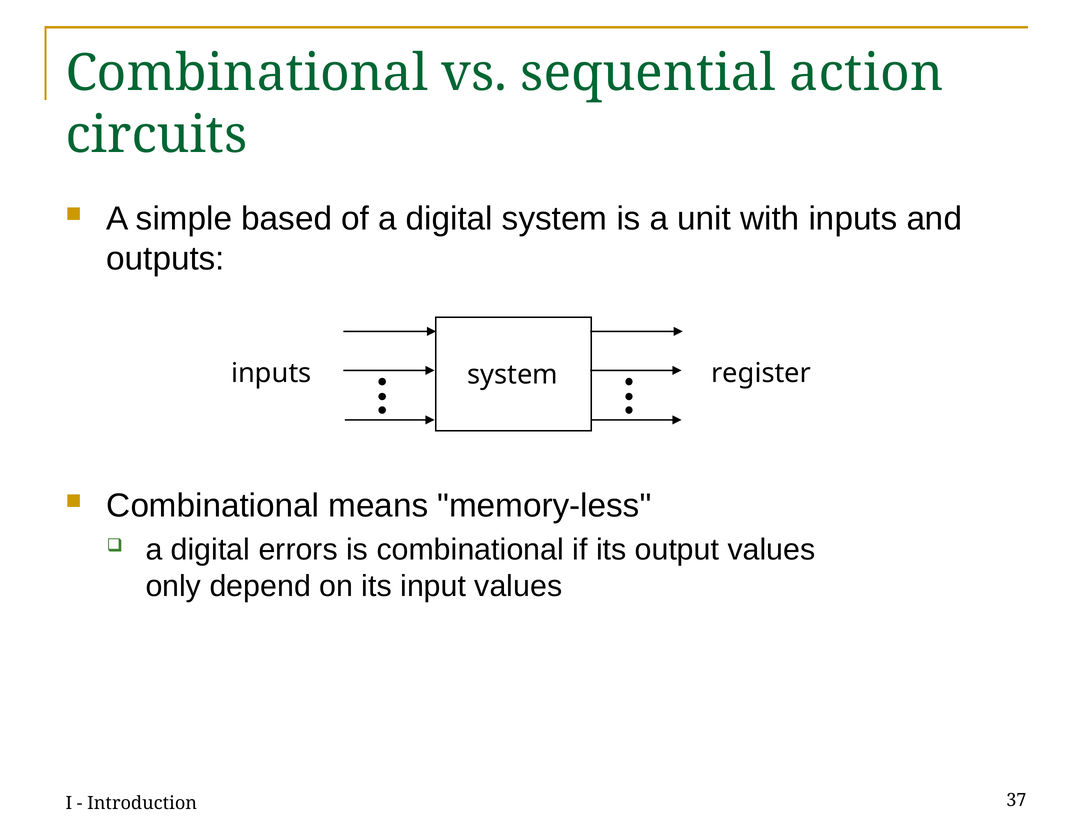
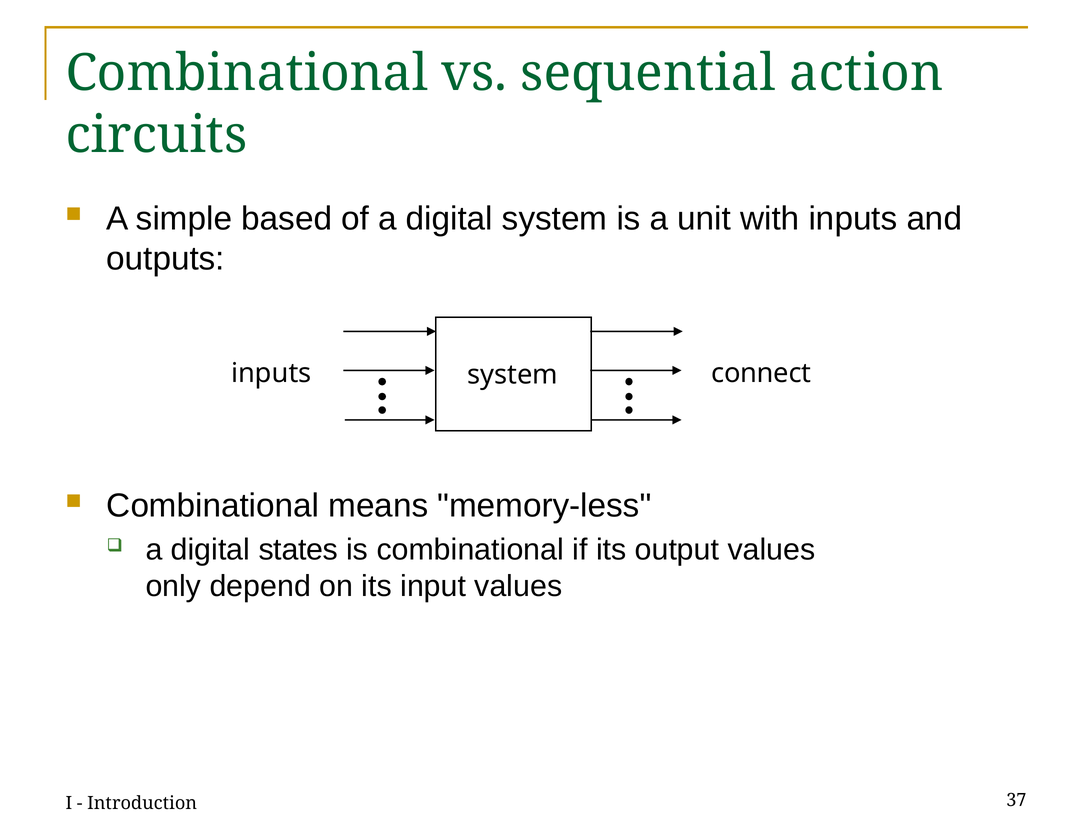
register: register -> connect
errors: errors -> states
